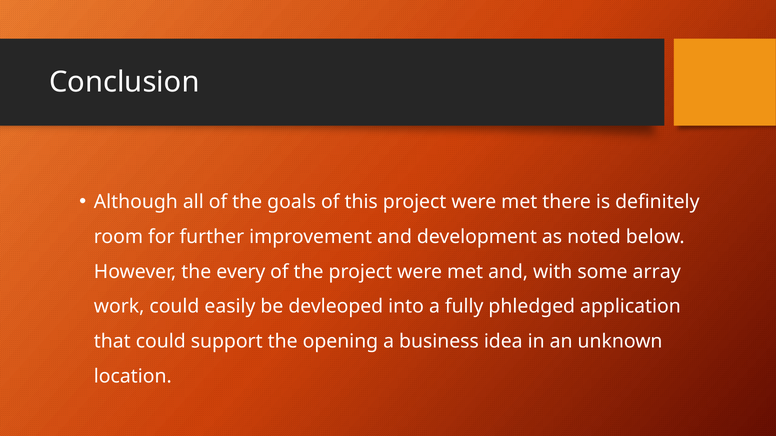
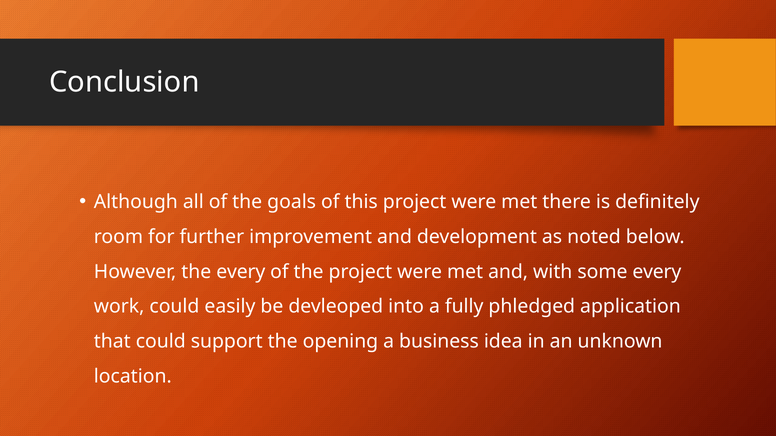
some array: array -> every
